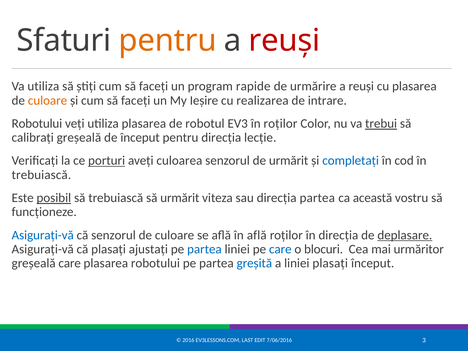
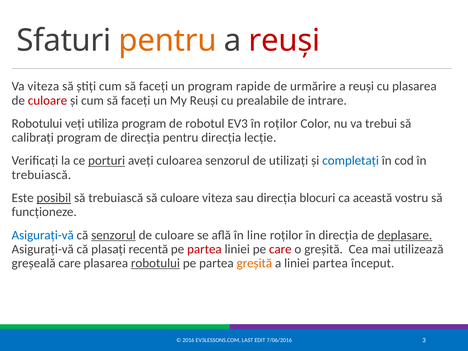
Va utiliza: utiliza -> viteza
culoare at (48, 100) colour: orange -> red
My Ieșire: Ieșire -> Reuși
realizarea: realizarea -> prealabile
utiliza plasarea: plasarea -> program
trebui underline: present -> none
calibrați greșeală: greșeală -> program
de început: început -> direcția
de urmărit: urmărit -> utilizați
să urmărit: urmărit -> culoare
direcția partea: partea -> blocuri
senzorul at (113, 235) underline: none -> present
în află: află -> line
ajustați: ajustați -> recentă
partea at (204, 249) colour: blue -> red
care at (280, 249) colour: blue -> red
o blocuri: blocuri -> greșită
urmăritor: urmăritor -> utilizează
robotului at (155, 263) underline: none -> present
greșită at (254, 263) colour: blue -> orange
liniei plasați: plasați -> partea
